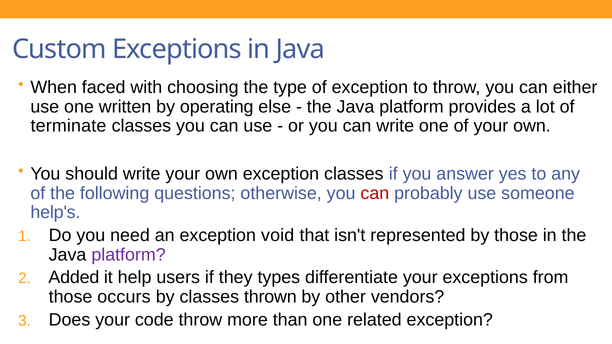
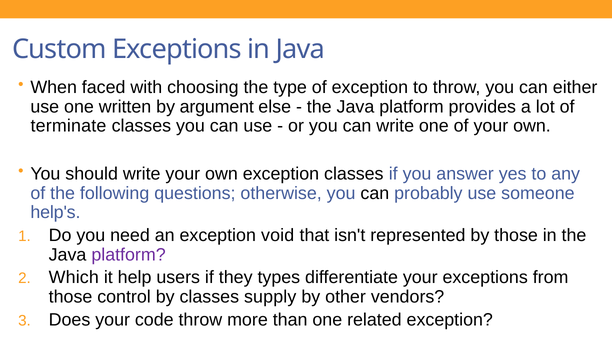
operating: operating -> argument
can at (375, 193) colour: red -> black
Added: Added -> Which
occurs: occurs -> control
thrown: thrown -> supply
